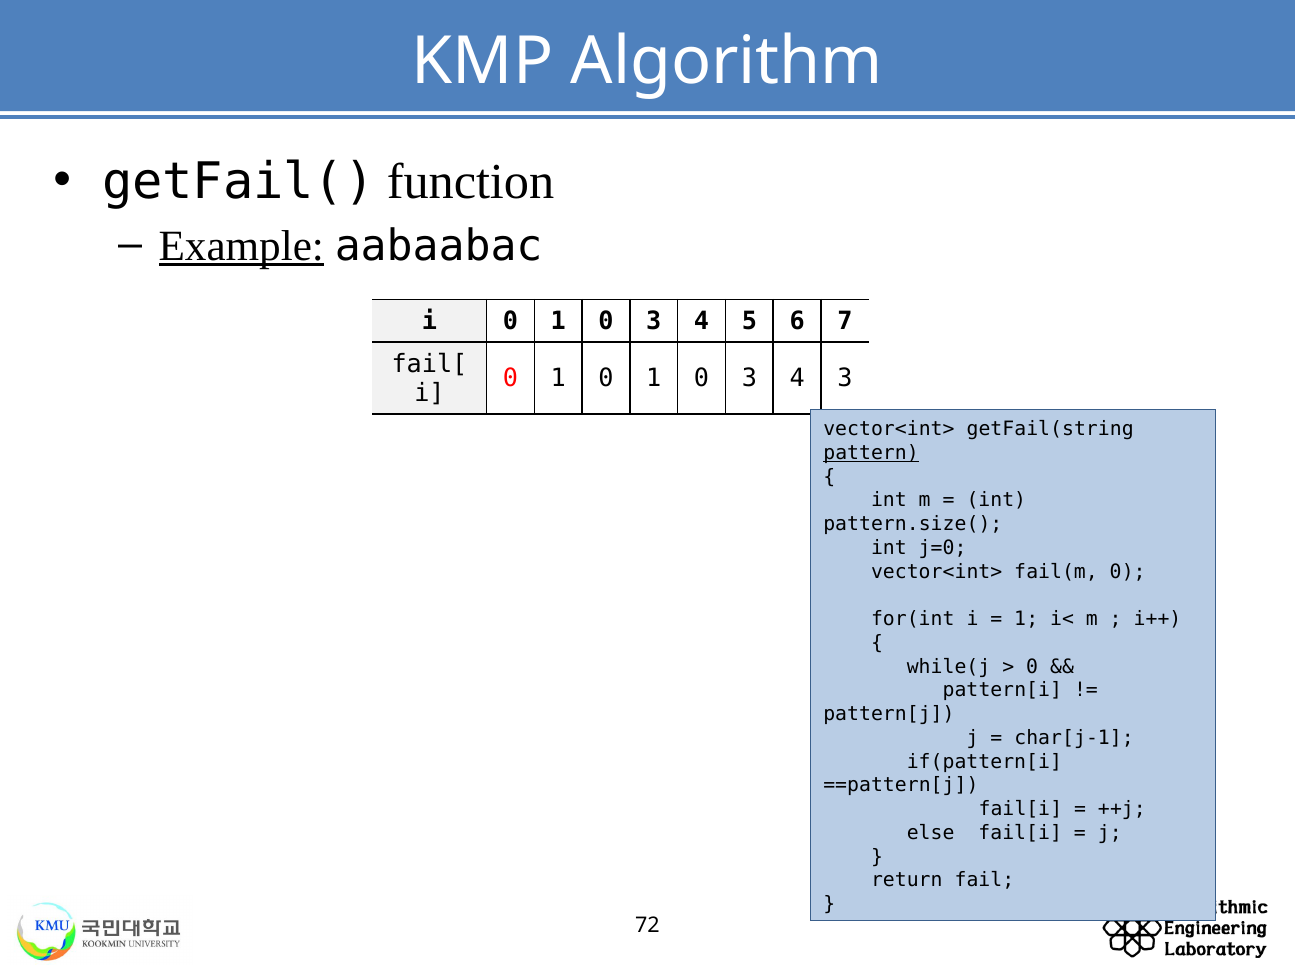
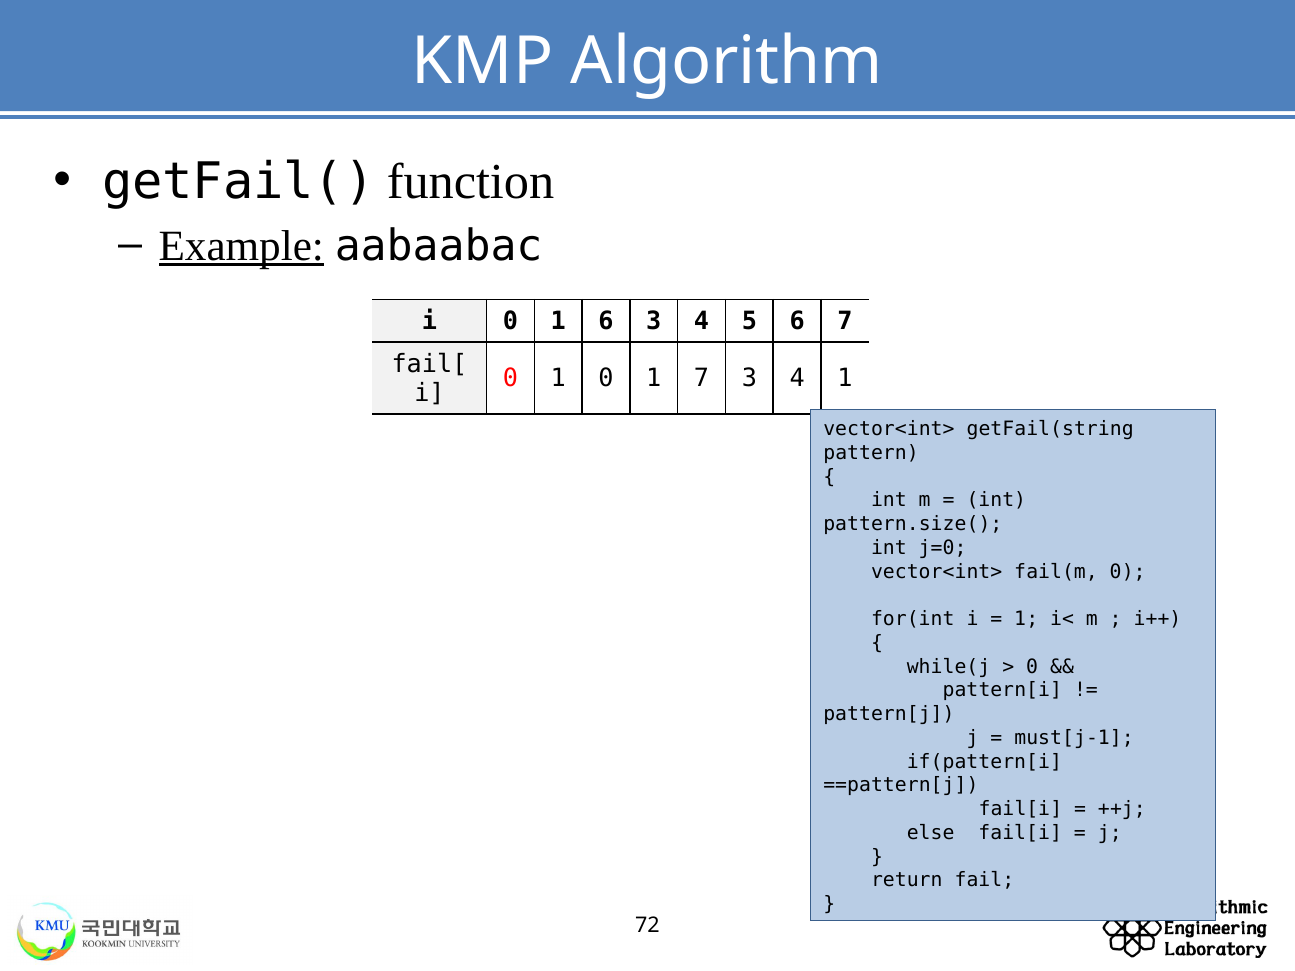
0 at (606, 321): 0 -> 6
1 0 1 0: 0 -> 7
4 3: 3 -> 1
pattern underline: present -> none
char[j-1: char[j-1 -> must[j-1
